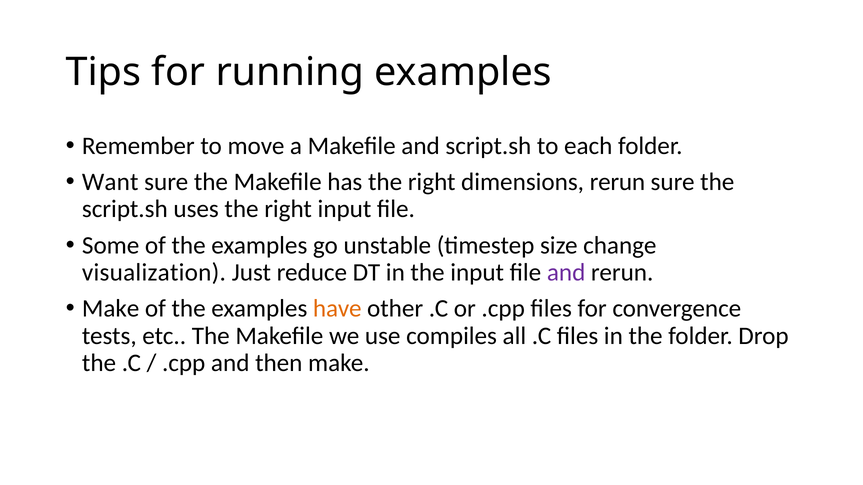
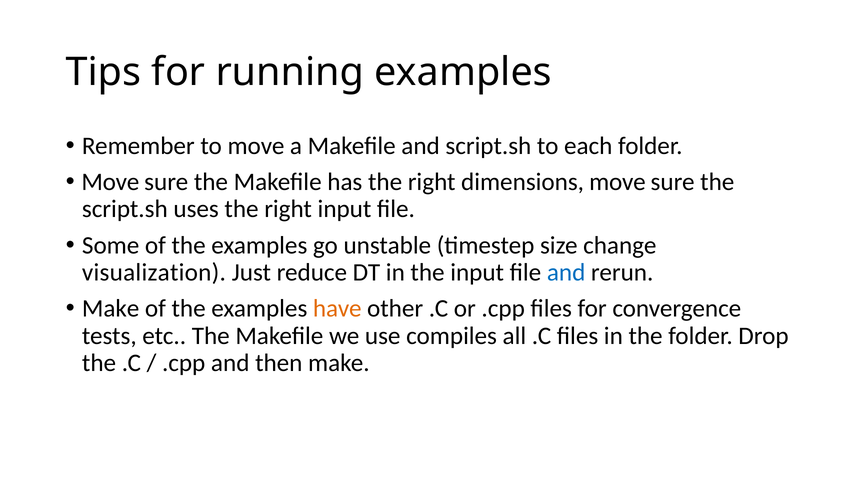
Want at (110, 182): Want -> Move
dimensions rerun: rerun -> move
and at (566, 273) colour: purple -> blue
